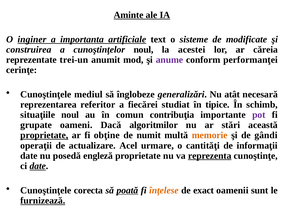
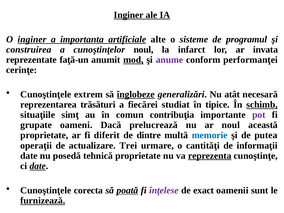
Aminte at (129, 15): Aminte -> Inginer
text: text -> alte
modificate: modificate -> programul
acestei: acestei -> infarct
căreia: căreia -> invata
trei-un: trei-un -> faţă-un
mod underline: none -> present
mediul: mediul -> extrem
înglobeze underline: none -> present
referitor: referitor -> trăsături
schimb underline: none -> present
situaţiile noul: noul -> simţ
algoritmilor: algoritmilor -> prelucrează
ar stări: stări -> noul
proprietate at (44, 135) underline: present -> none
obţine: obţine -> diferit
numit: numit -> dintre
memorie colour: orange -> blue
gândi: gândi -> putea
Acel: Acel -> Trei
engleză: engleză -> tehnică
înţelese colour: orange -> purple
